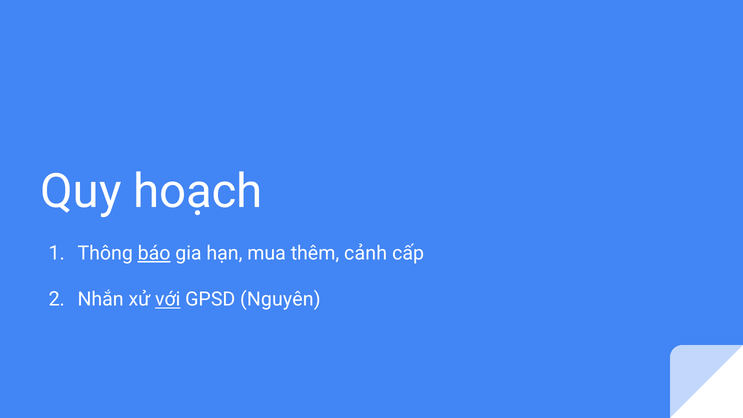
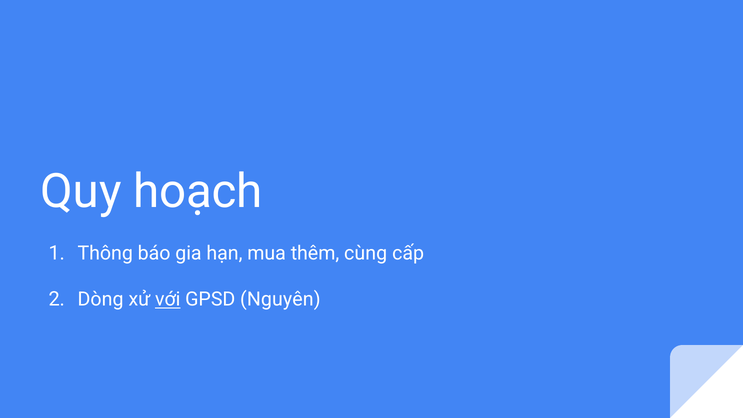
báo underline: present -> none
cảnh: cảnh -> cùng
Nhắn: Nhắn -> Dòng
